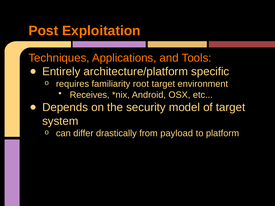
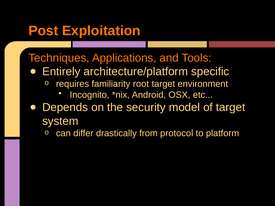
Receives: Receives -> Incognito
payload: payload -> protocol
